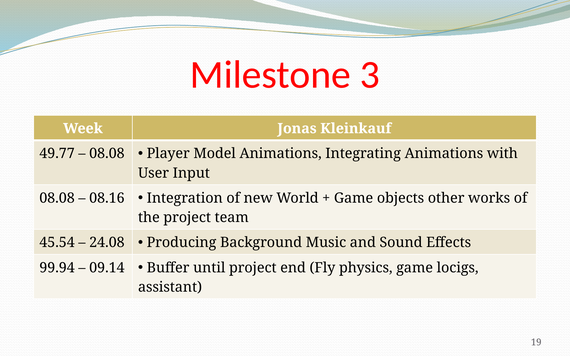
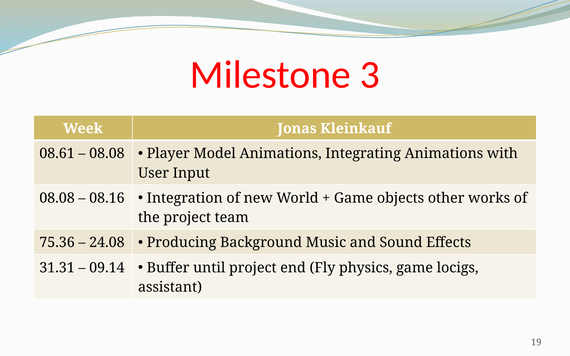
49.77: 49.77 -> 08.61
45.54: 45.54 -> 75.36
99.94: 99.94 -> 31.31
